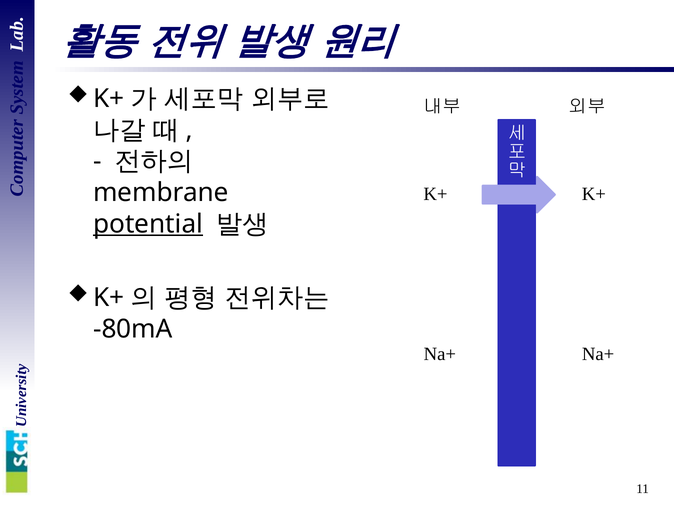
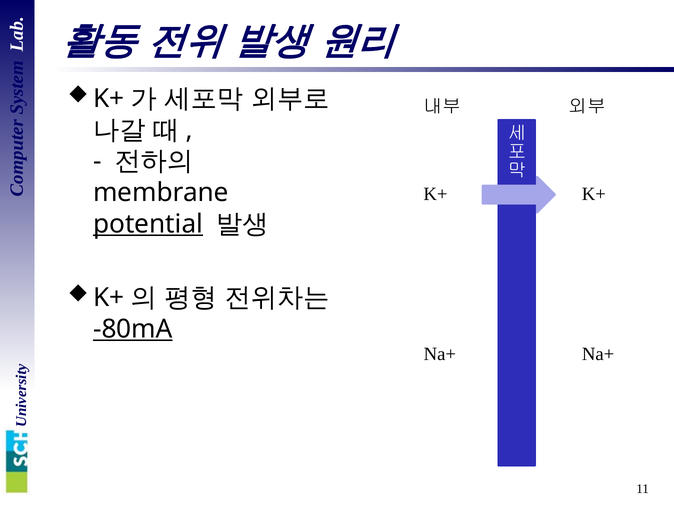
-80mA underline: none -> present
